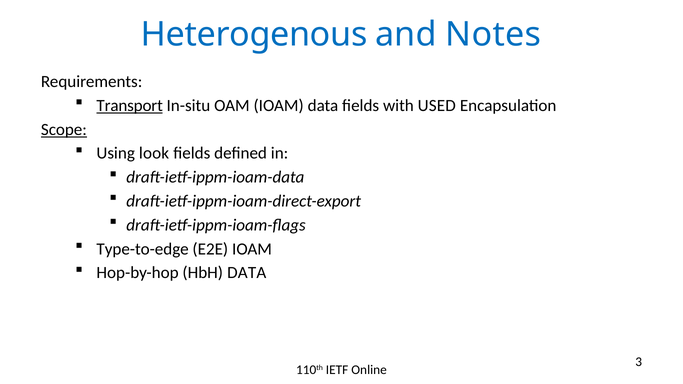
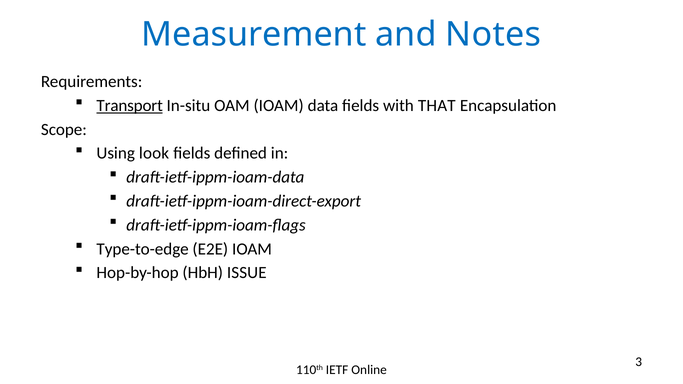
Heterogenous: Heterogenous -> Measurement
USED: USED -> THAT
Scope underline: present -> none
HbH DATA: DATA -> ISSUE
